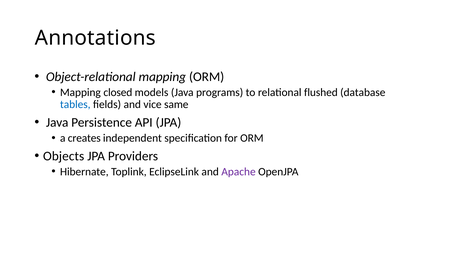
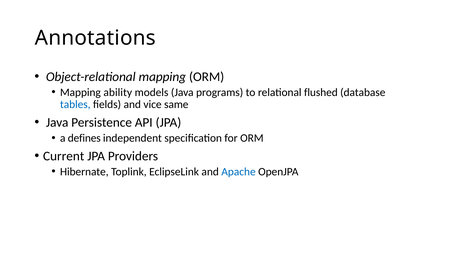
closed: closed -> ability
creates: creates -> defines
Objects: Objects -> Current
Apache colour: purple -> blue
